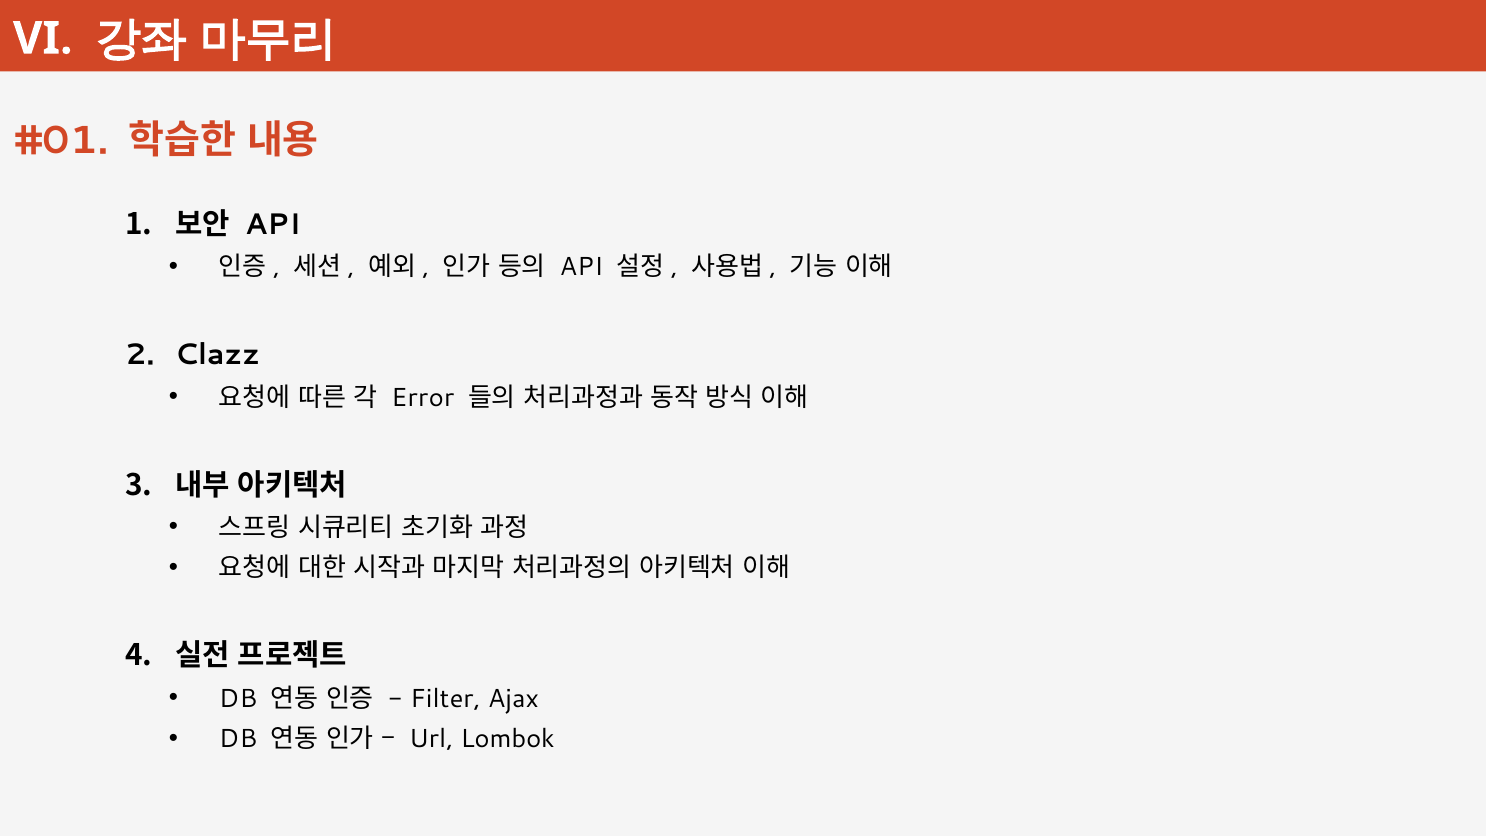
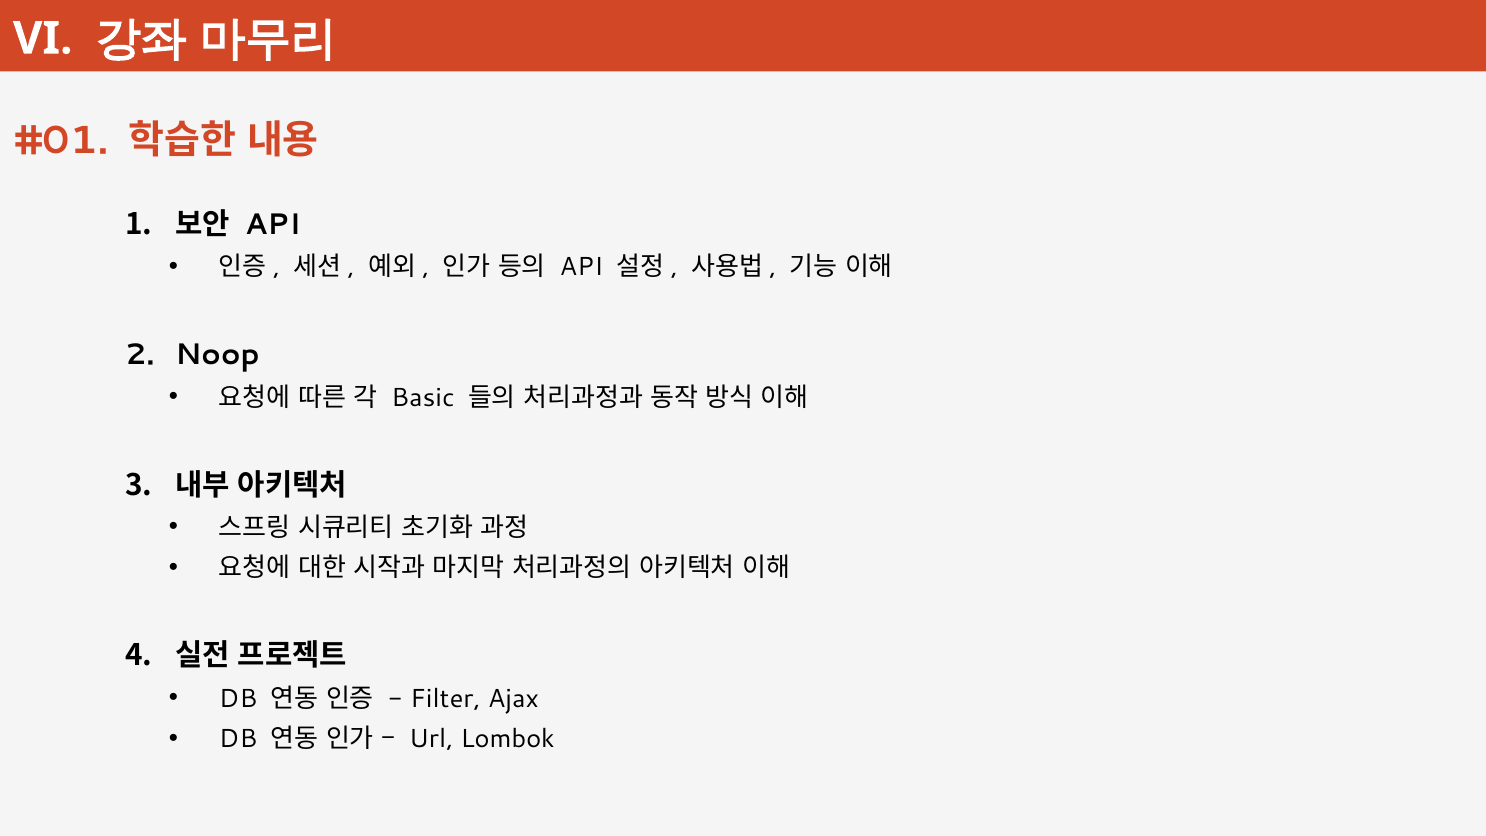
Clazz: Clazz -> Noop
Error: Error -> Basic
